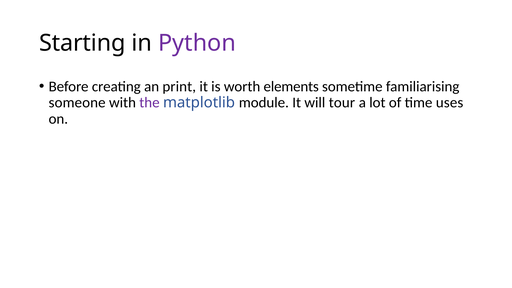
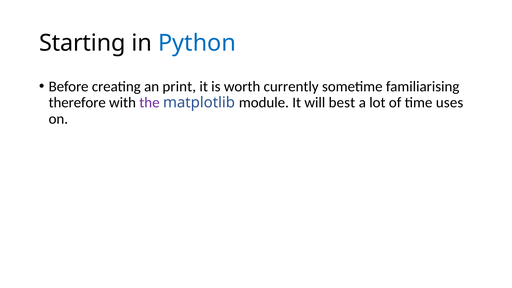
Python colour: purple -> blue
elements: elements -> currently
someone: someone -> therefore
tour: tour -> best
